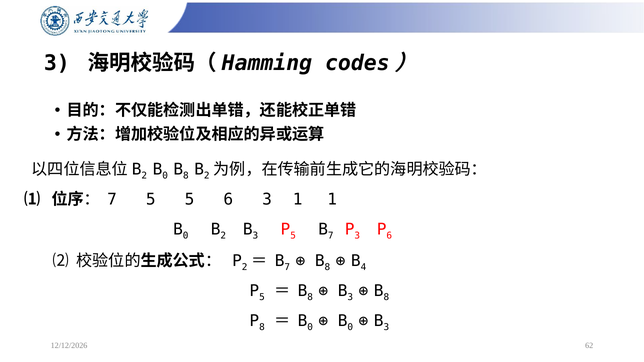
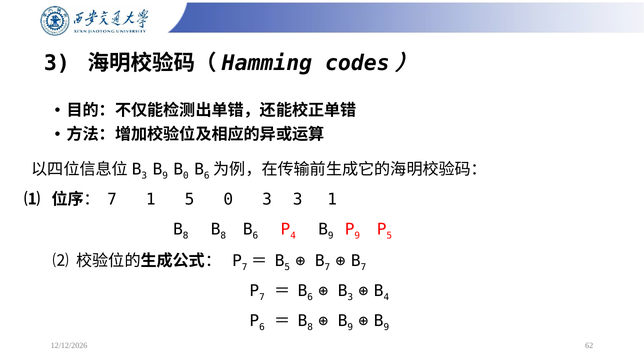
2 at (144, 176): 2 -> 3
0 at (165, 176): 0 -> 9
8 at (186, 176): 8 -> 0
2 at (207, 176): 2 -> 6
7 5: 5 -> 1
5 6: 6 -> 0
3 1: 1 -> 3
0 at (186, 236): 0 -> 8
2 at (223, 236): 2 -> 8
3 at (255, 236): 3 -> 6
5 at (293, 236): 5 -> 4
7 at (331, 236): 7 -> 9
3 at (357, 236): 3 -> 9
6 at (389, 236): 6 -> 5
2 at (245, 267): 2 -> 7
7 at (287, 267): 7 -> 5
8 at (327, 267): 8 -> 7
4 at (363, 267): 4 -> 7
5 at (262, 297): 5 -> 7
8 at (310, 297): 8 -> 6
8 at (386, 297): 8 -> 4
8 at (262, 327): 8 -> 6
0 at (310, 327): 0 -> 8
0 at (350, 327): 0 -> 9
3 at (386, 327): 3 -> 9
